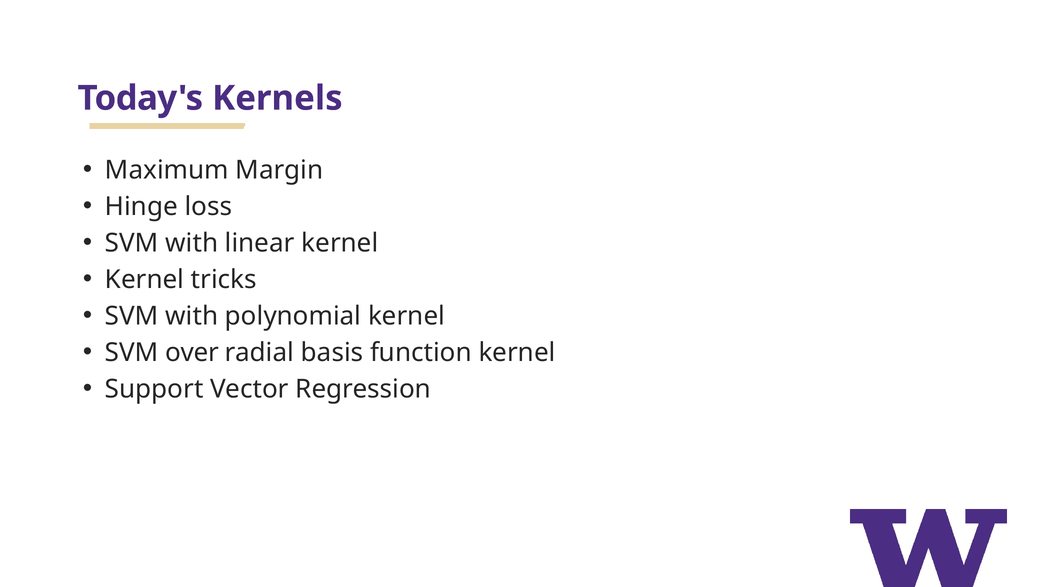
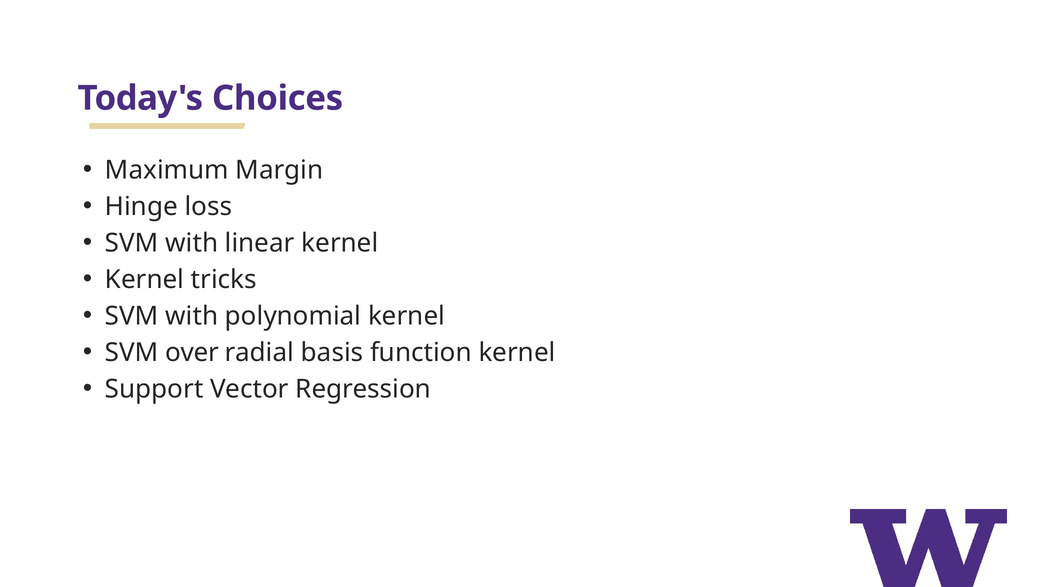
Kernels: Kernels -> Choices
